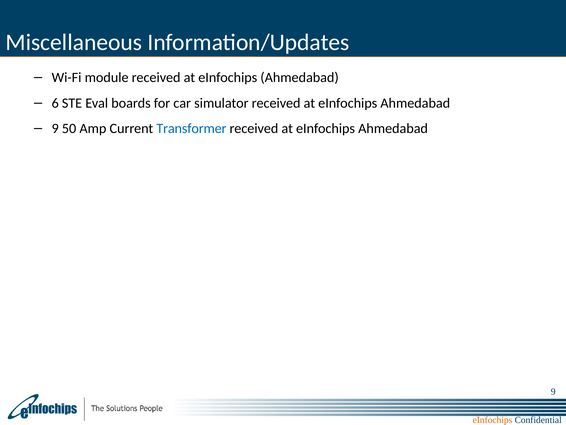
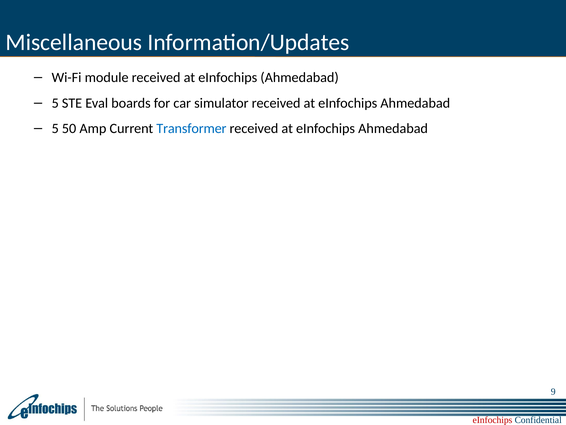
6 at (55, 103): 6 -> 5
9 at (55, 128): 9 -> 5
eInfochips at (492, 419) colour: orange -> red
